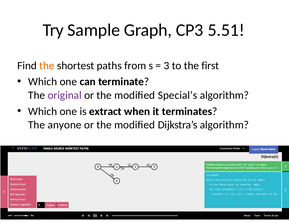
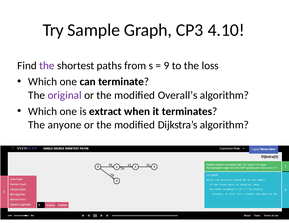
5.51: 5.51 -> 4.10
the at (47, 66) colour: orange -> purple
3: 3 -> 9
first: first -> loss
Special’s: Special’s -> Overall’s
